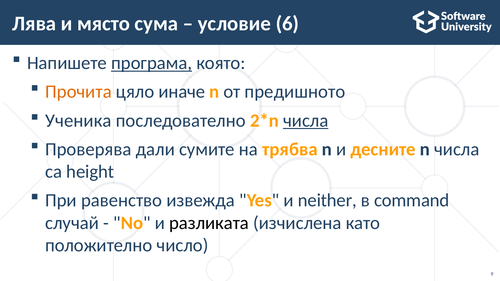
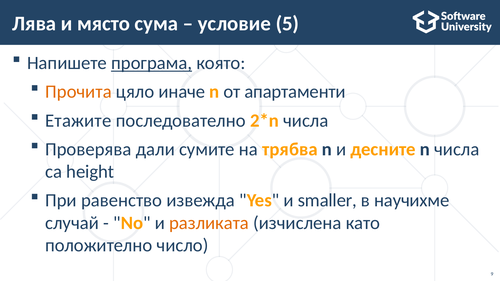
6: 6 -> 5
предишното: предишното -> апартаменти
Ученика: Ученика -> Етажите
числа at (306, 121) underline: present -> none
neither: neither -> smaller
command: command -> научихме
разликата colour: black -> orange
